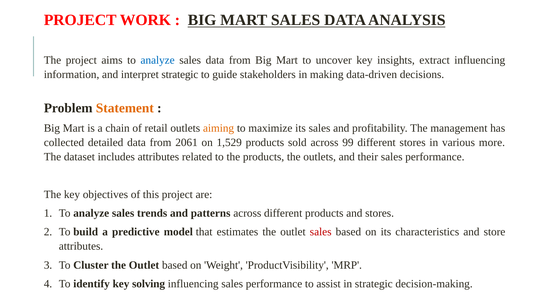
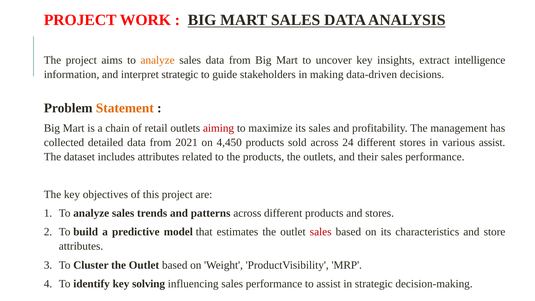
analyze at (158, 60) colour: blue -> orange
extract influencing: influencing -> intelligence
aiming colour: orange -> red
2061: 2061 -> 2021
1,529: 1,529 -> 4,450
99: 99 -> 24
various more: more -> assist
